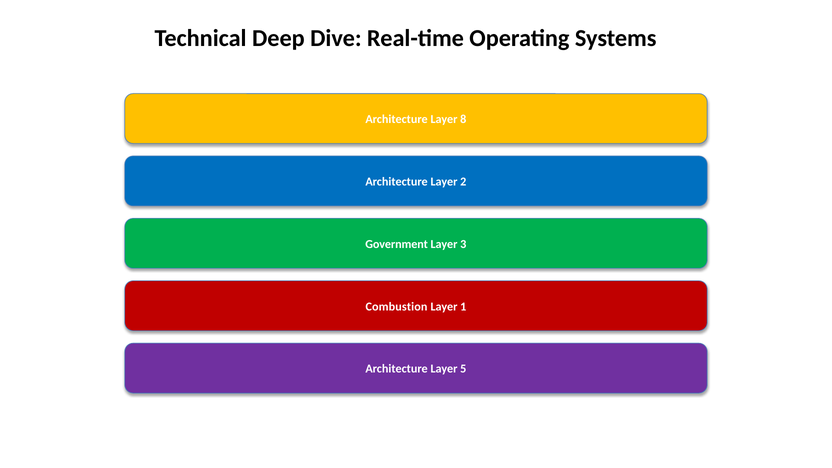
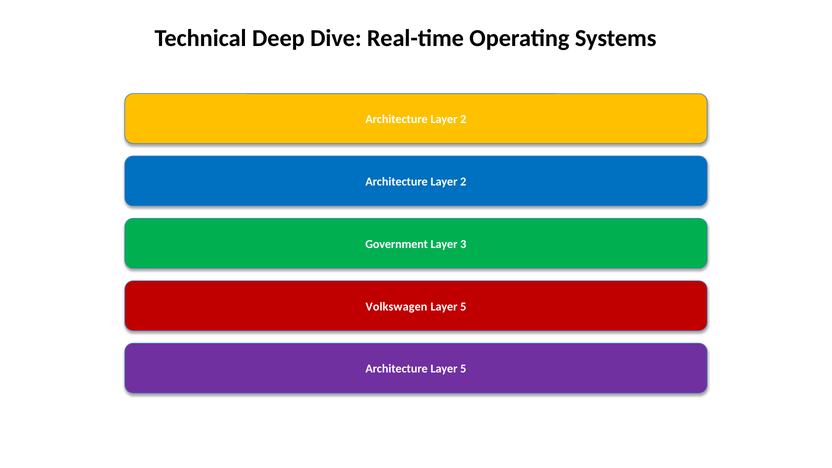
8 at (463, 119): 8 -> 2
Combustion: Combustion -> Volkswagen
1 at (463, 307): 1 -> 5
